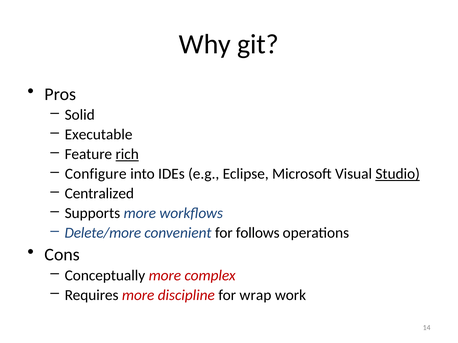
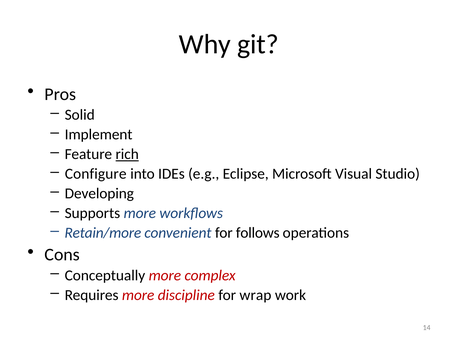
Executable: Executable -> Implement
Studio underline: present -> none
Centralized: Centralized -> Developing
Delete/more: Delete/more -> Retain/more
